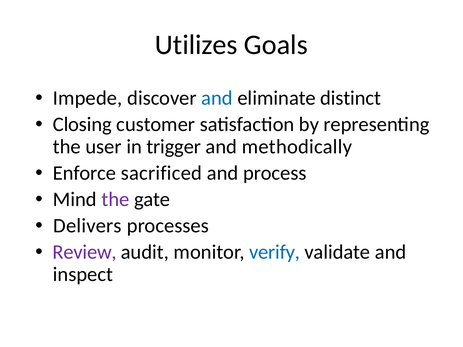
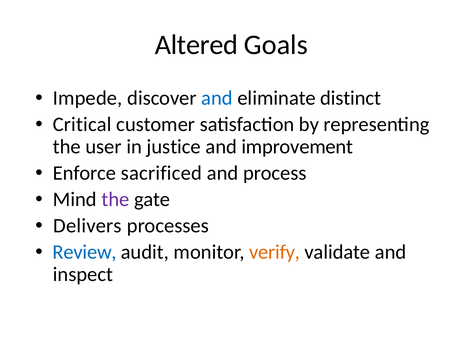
Utilizes: Utilizes -> Altered
Closing: Closing -> Critical
trigger: trigger -> justice
methodically: methodically -> improvement
Review colour: purple -> blue
verify colour: blue -> orange
